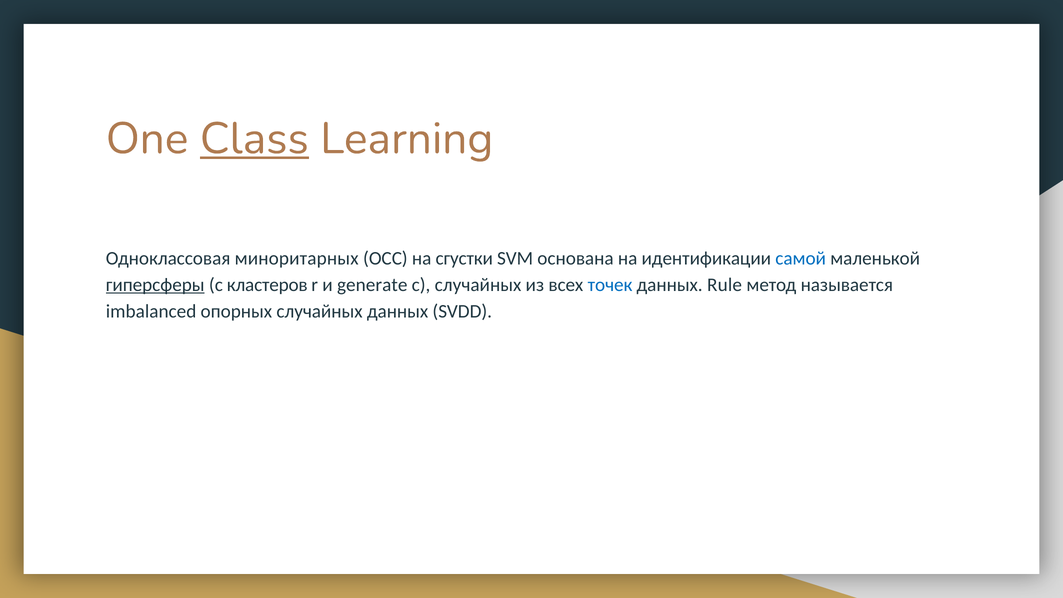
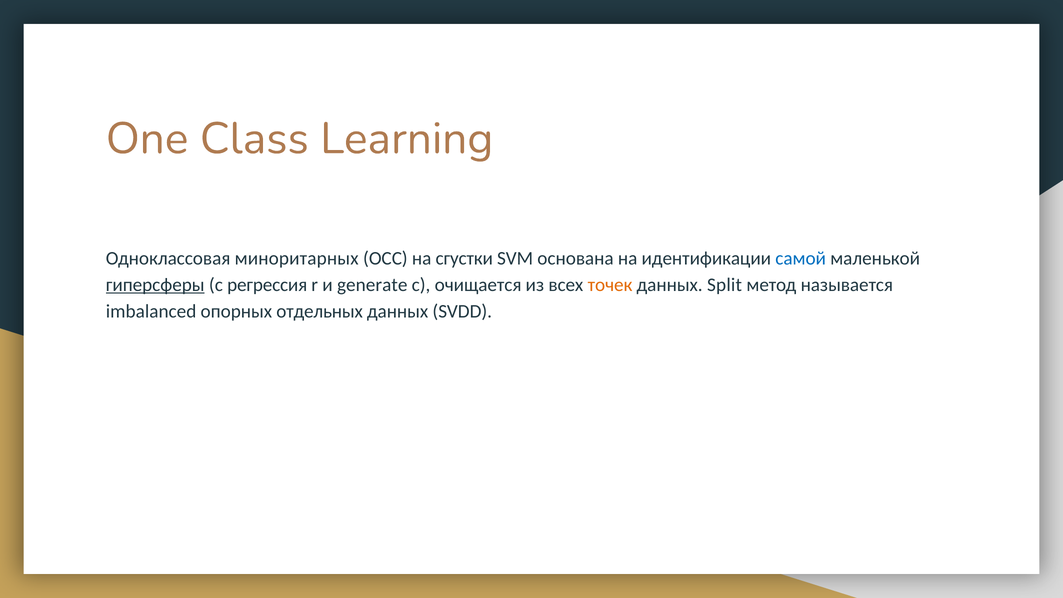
Class underline: present -> none
кластеров: кластеров -> регрессия
c случайных: случайных -> очищается
точек colour: blue -> orange
Rule: Rule -> Split
опорных случайных: случайных -> отдельных
